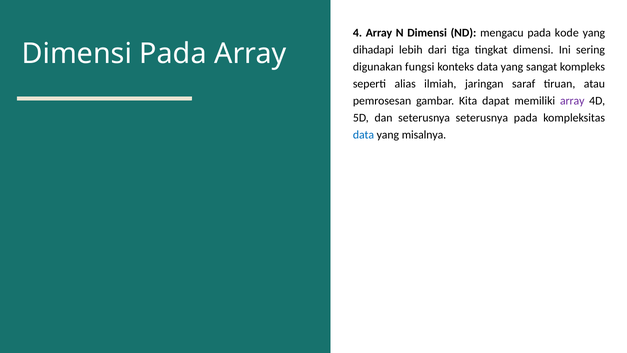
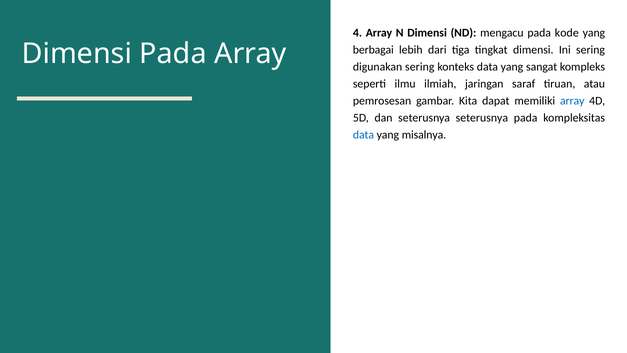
dihadapi: dihadapi -> berbagai
digunakan fungsi: fungsi -> sering
alias: alias -> ilmu
array at (572, 101) colour: purple -> blue
